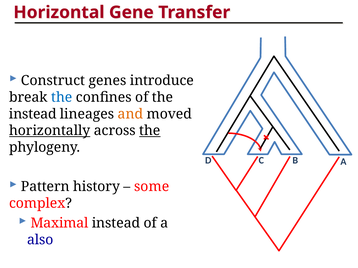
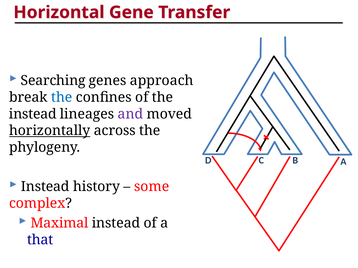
Construct: Construct -> Searching
introduce: introduce -> approach
and colour: orange -> purple
the at (150, 131) underline: present -> none
Pattern at (45, 187): Pattern -> Instead
also: also -> that
